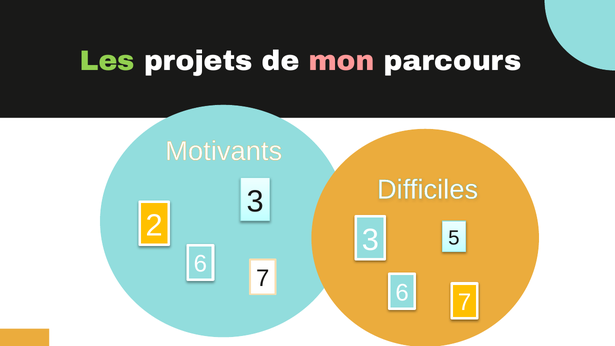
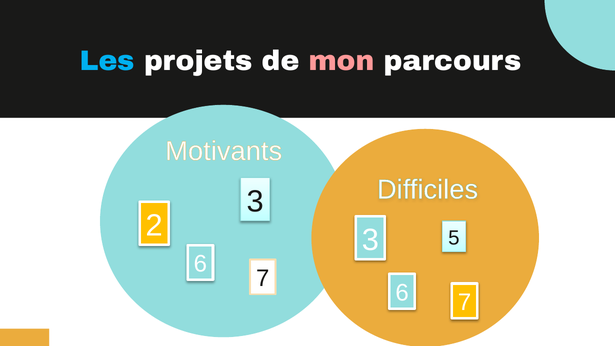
Les colour: light green -> light blue
